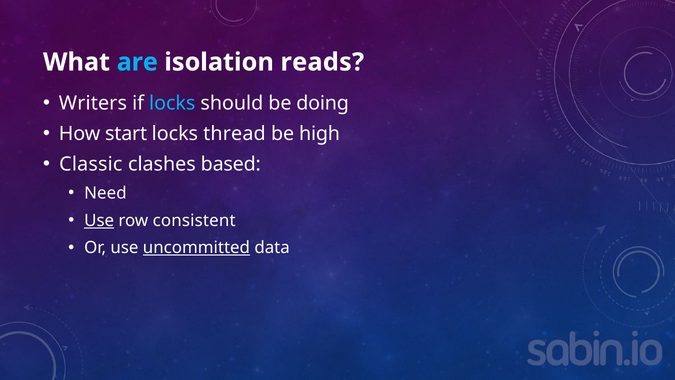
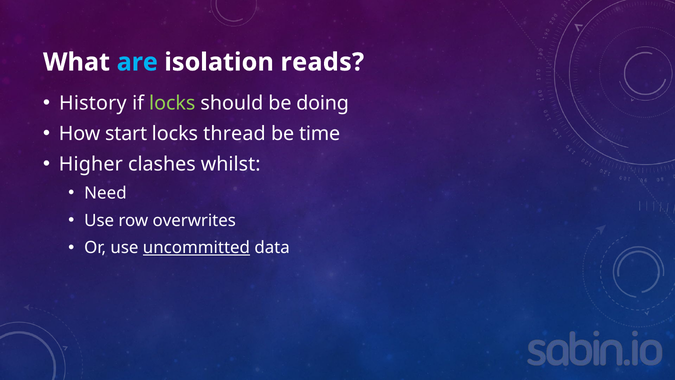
Writers: Writers -> History
locks at (172, 103) colour: light blue -> light green
high: high -> time
Classic: Classic -> Higher
based: based -> whilst
Use at (99, 220) underline: present -> none
consistent: consistent -> overwrites
